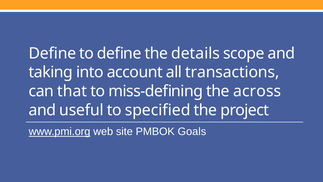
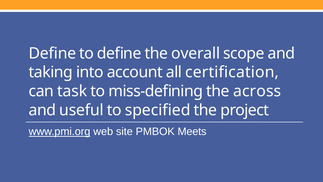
details: details -> overall
transactions: transactions -> certification
that: that -> task
Goals: Goals -> Meets
